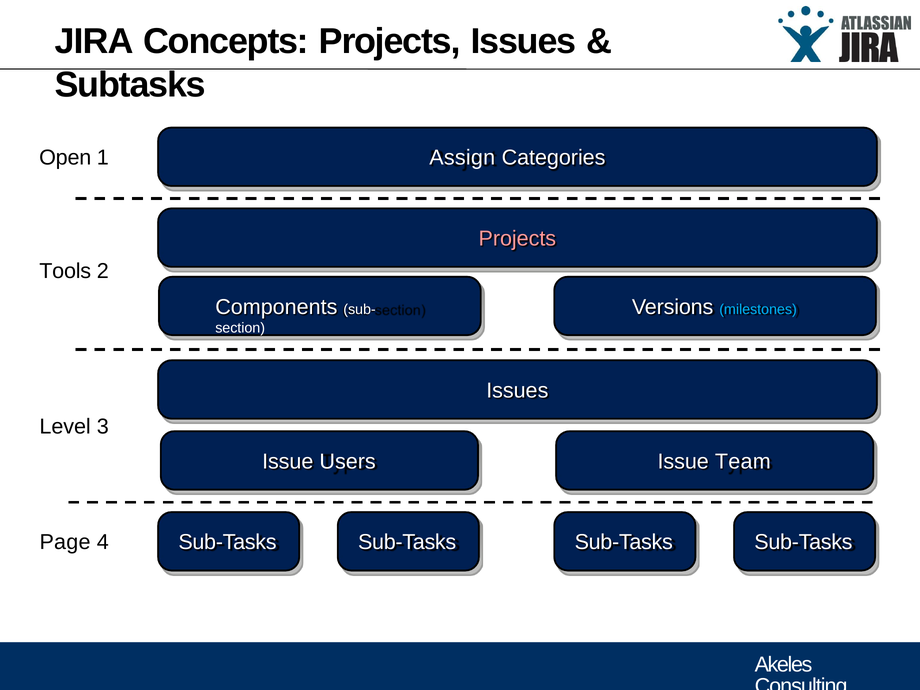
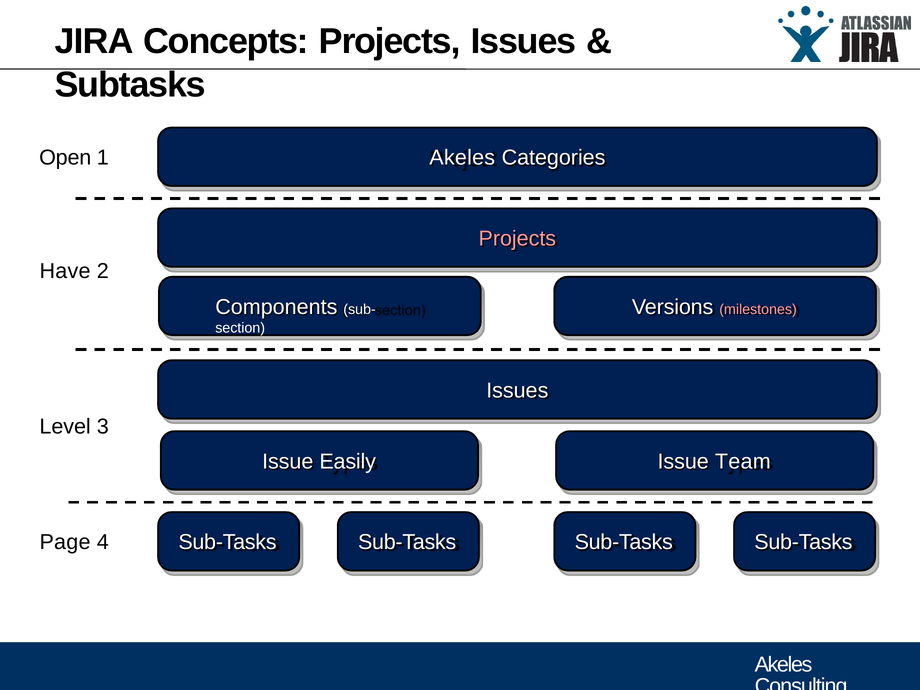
Assign at (462, 158): Assign -> Akeles
Tools: Tools -> Have
milestones colour: light blue -> pink
Users: Users -> Easily
